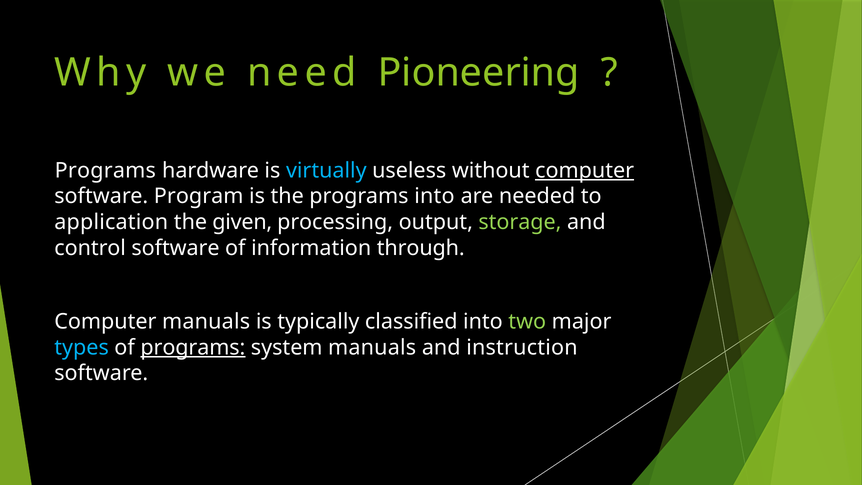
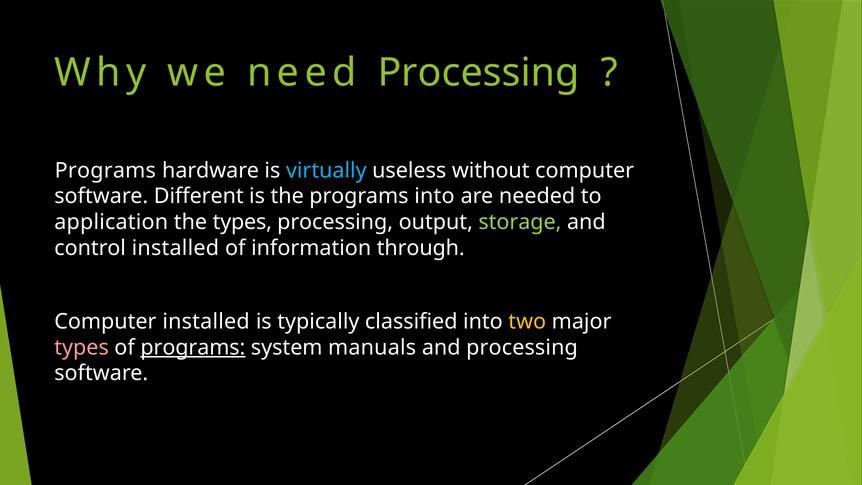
need Pioneering: Pioneering -> Processing
computer at (585, 170) underline: present -> none
Program: Program -> Different
the given: given -> types
control software: software -> installed
Computer manuals: manuals -> installed
two colour: light green -> yellow
types at (82, 347) colour: light blue -> pink
and instruction: instruction -> processing
